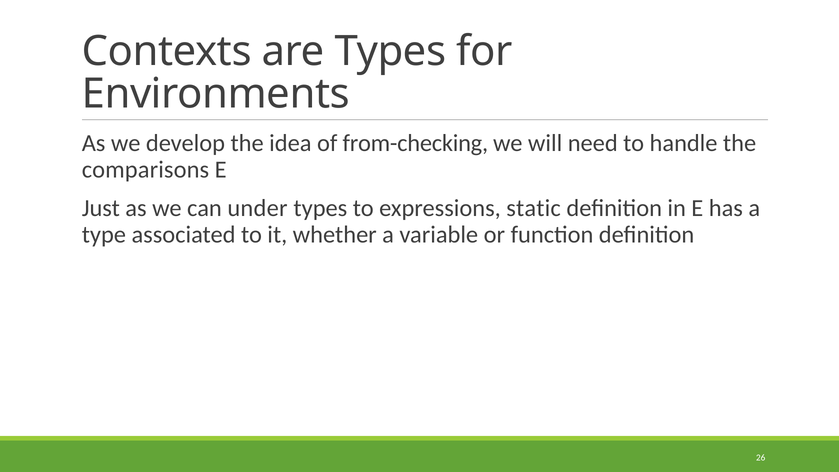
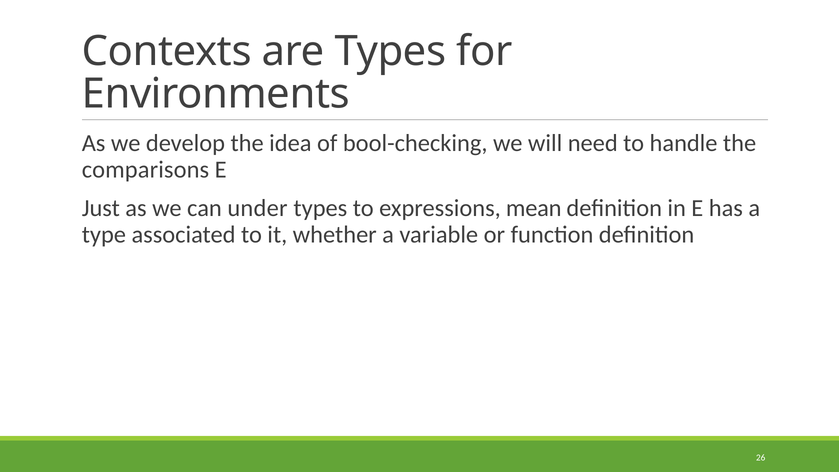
from-checking: from-checking -> bool-checking
static: static -> mean
